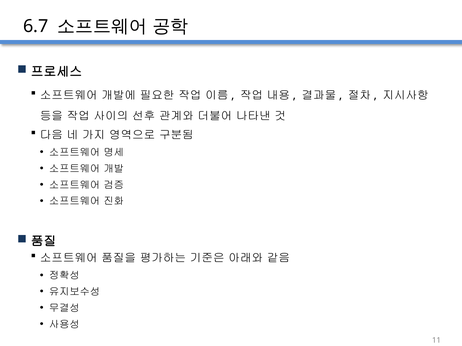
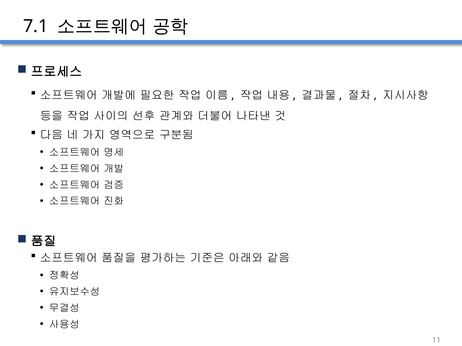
6.7: 6.7 -> 7.1
